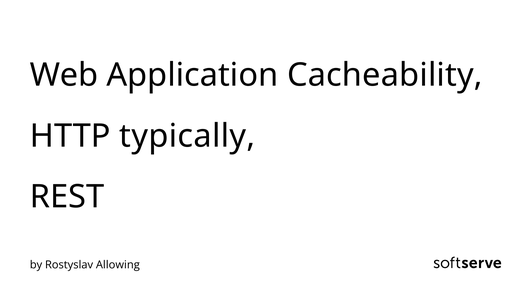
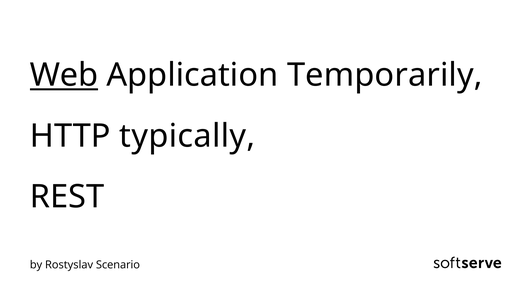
Web underline: none -> present
Cacheability: Cacheability -> Temporarily
Allowing: Allowing -> Scenario
